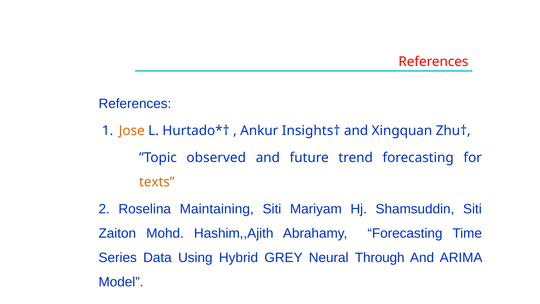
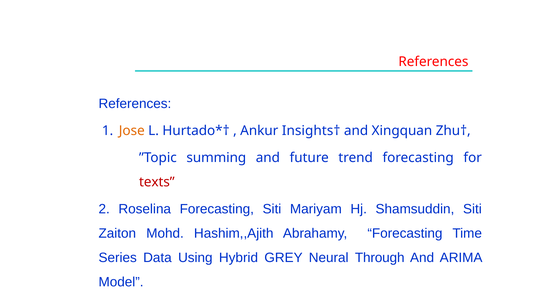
observed: observed -> summing
texts colour: orange -> red
Roselina Maintaining: Maintaining -> Forecasting
